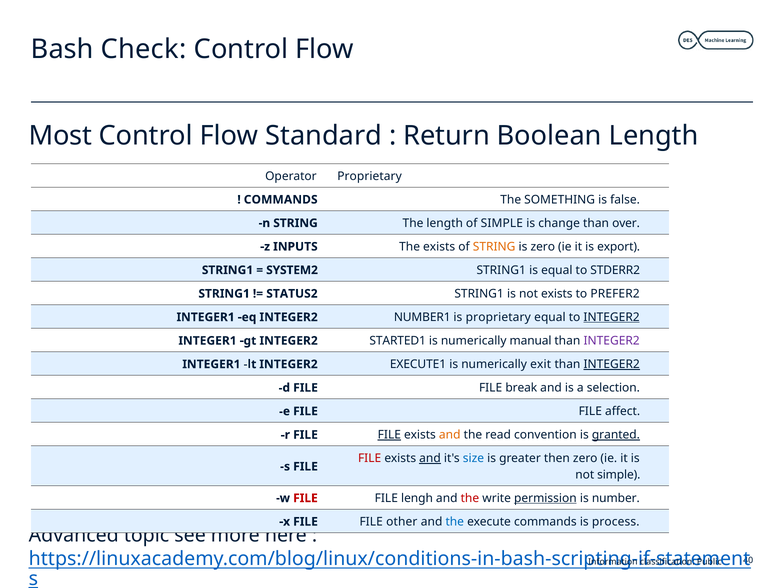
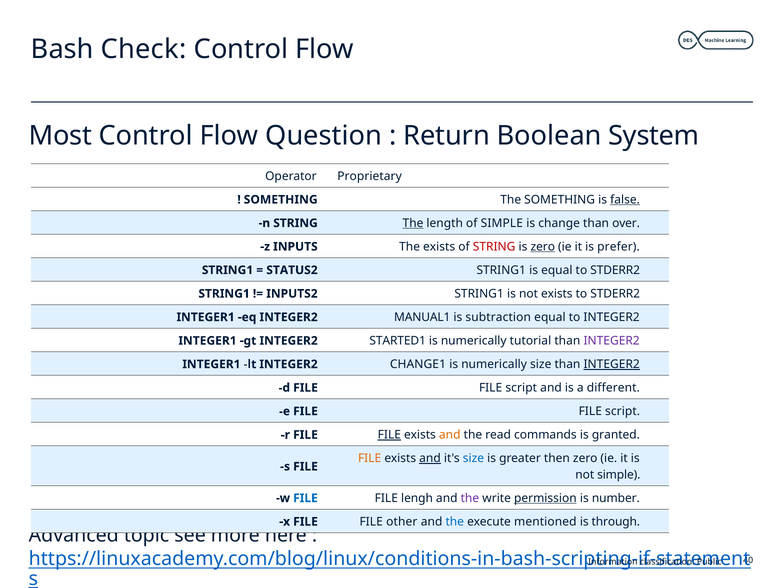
Standard: Standard -> Question
Boolean Length: Length -> System
COMMANDS at (281, 200): COMMANDS -> SOMETHING
false underline: none -> present
The at (413, 223) underline: none -> present
STRING at (494, 247) colour: orange -> red
zero at (543, 247) underline: none -> present
export: export -> prefer
SYSTEM2: SYSTEM2 -> STATUS2
STATUS2: STATUS2 -> INPUTS2
PREFER2 at (615, 294): PREFER2 -> STDERR2
NUMBER1: NUMBER1 -> MANUAL1
is proprietary: proprietary -> subtraction
INTEGER2 at (612, 317) underline: present -> none
manual: manual -> tutorial
EXECUTE1: EXECUTE1 -> CHANGE1
numerically exit: exit -> size
d FILE FILE break: break -> script
selection: selection -> different
e FILE FILE affect: affect -> script
convention: convention -> commands
granted underline: present -> none
FILE at (370, 458) colour: red -> orange
FILE at (305, 498) colour: red -> blue
the at (470, 498) colour: red -> purple
execute commands: commands -> mentioned
process: process -> through
